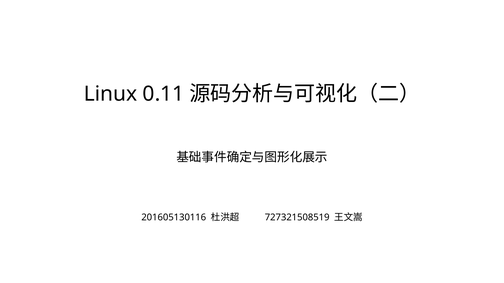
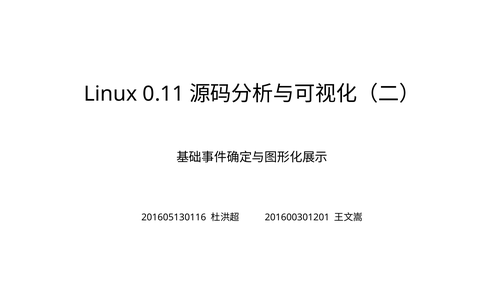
727321508519: 727321508519 -> 201600301201
